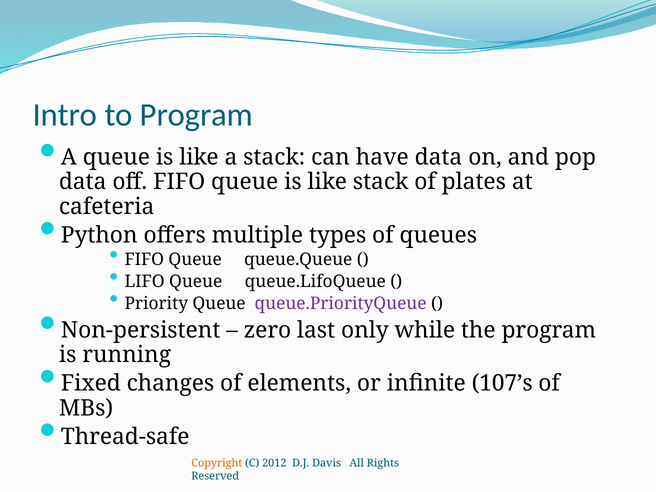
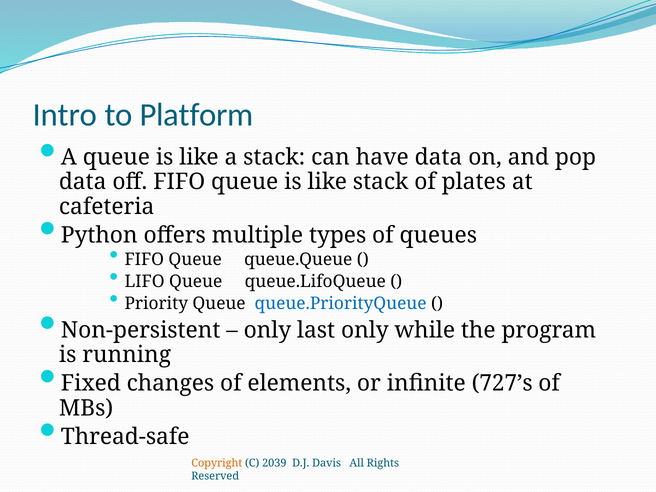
to Program: Program -> Platform
queue.PriorityQueue colour: purple -> blue
zero at (267, 330): zero -> only
107’s: 107’s -> 727’s
2012: 2012 -> 2039
